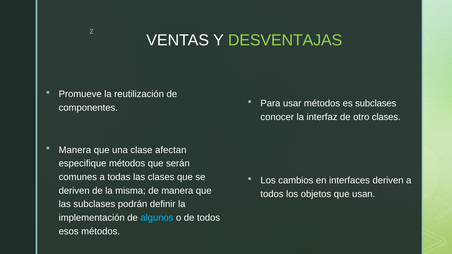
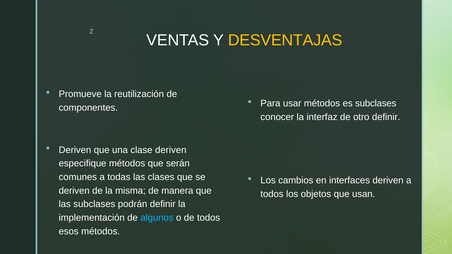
DESVENTAJAS colour: light green -> yellow
otro clases: clases -> definir
Manera at (75, 150): Manera -> Deriven
clase afectan: afectan -> deriven
